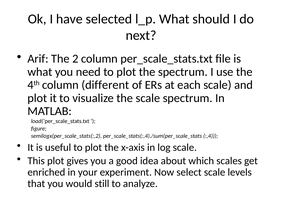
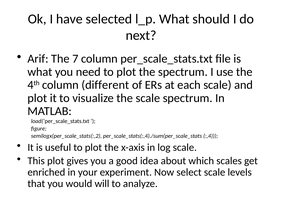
2: 2 -> 7
still: still -> will
